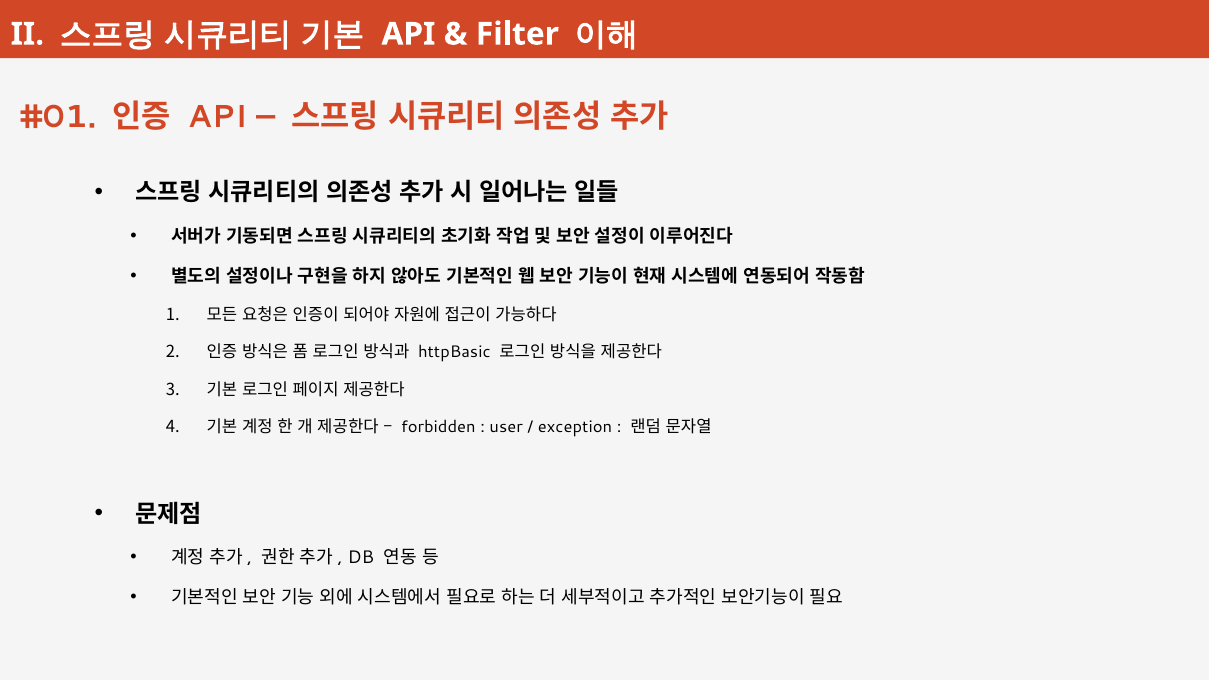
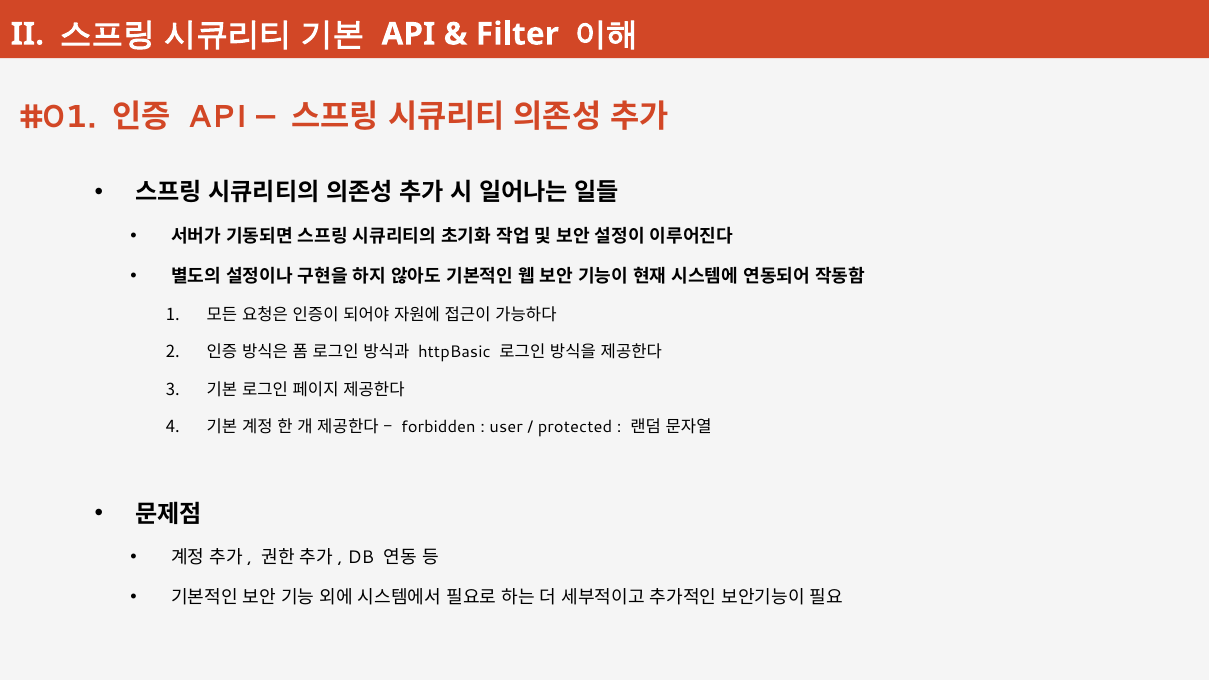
exception: exception -> protected
